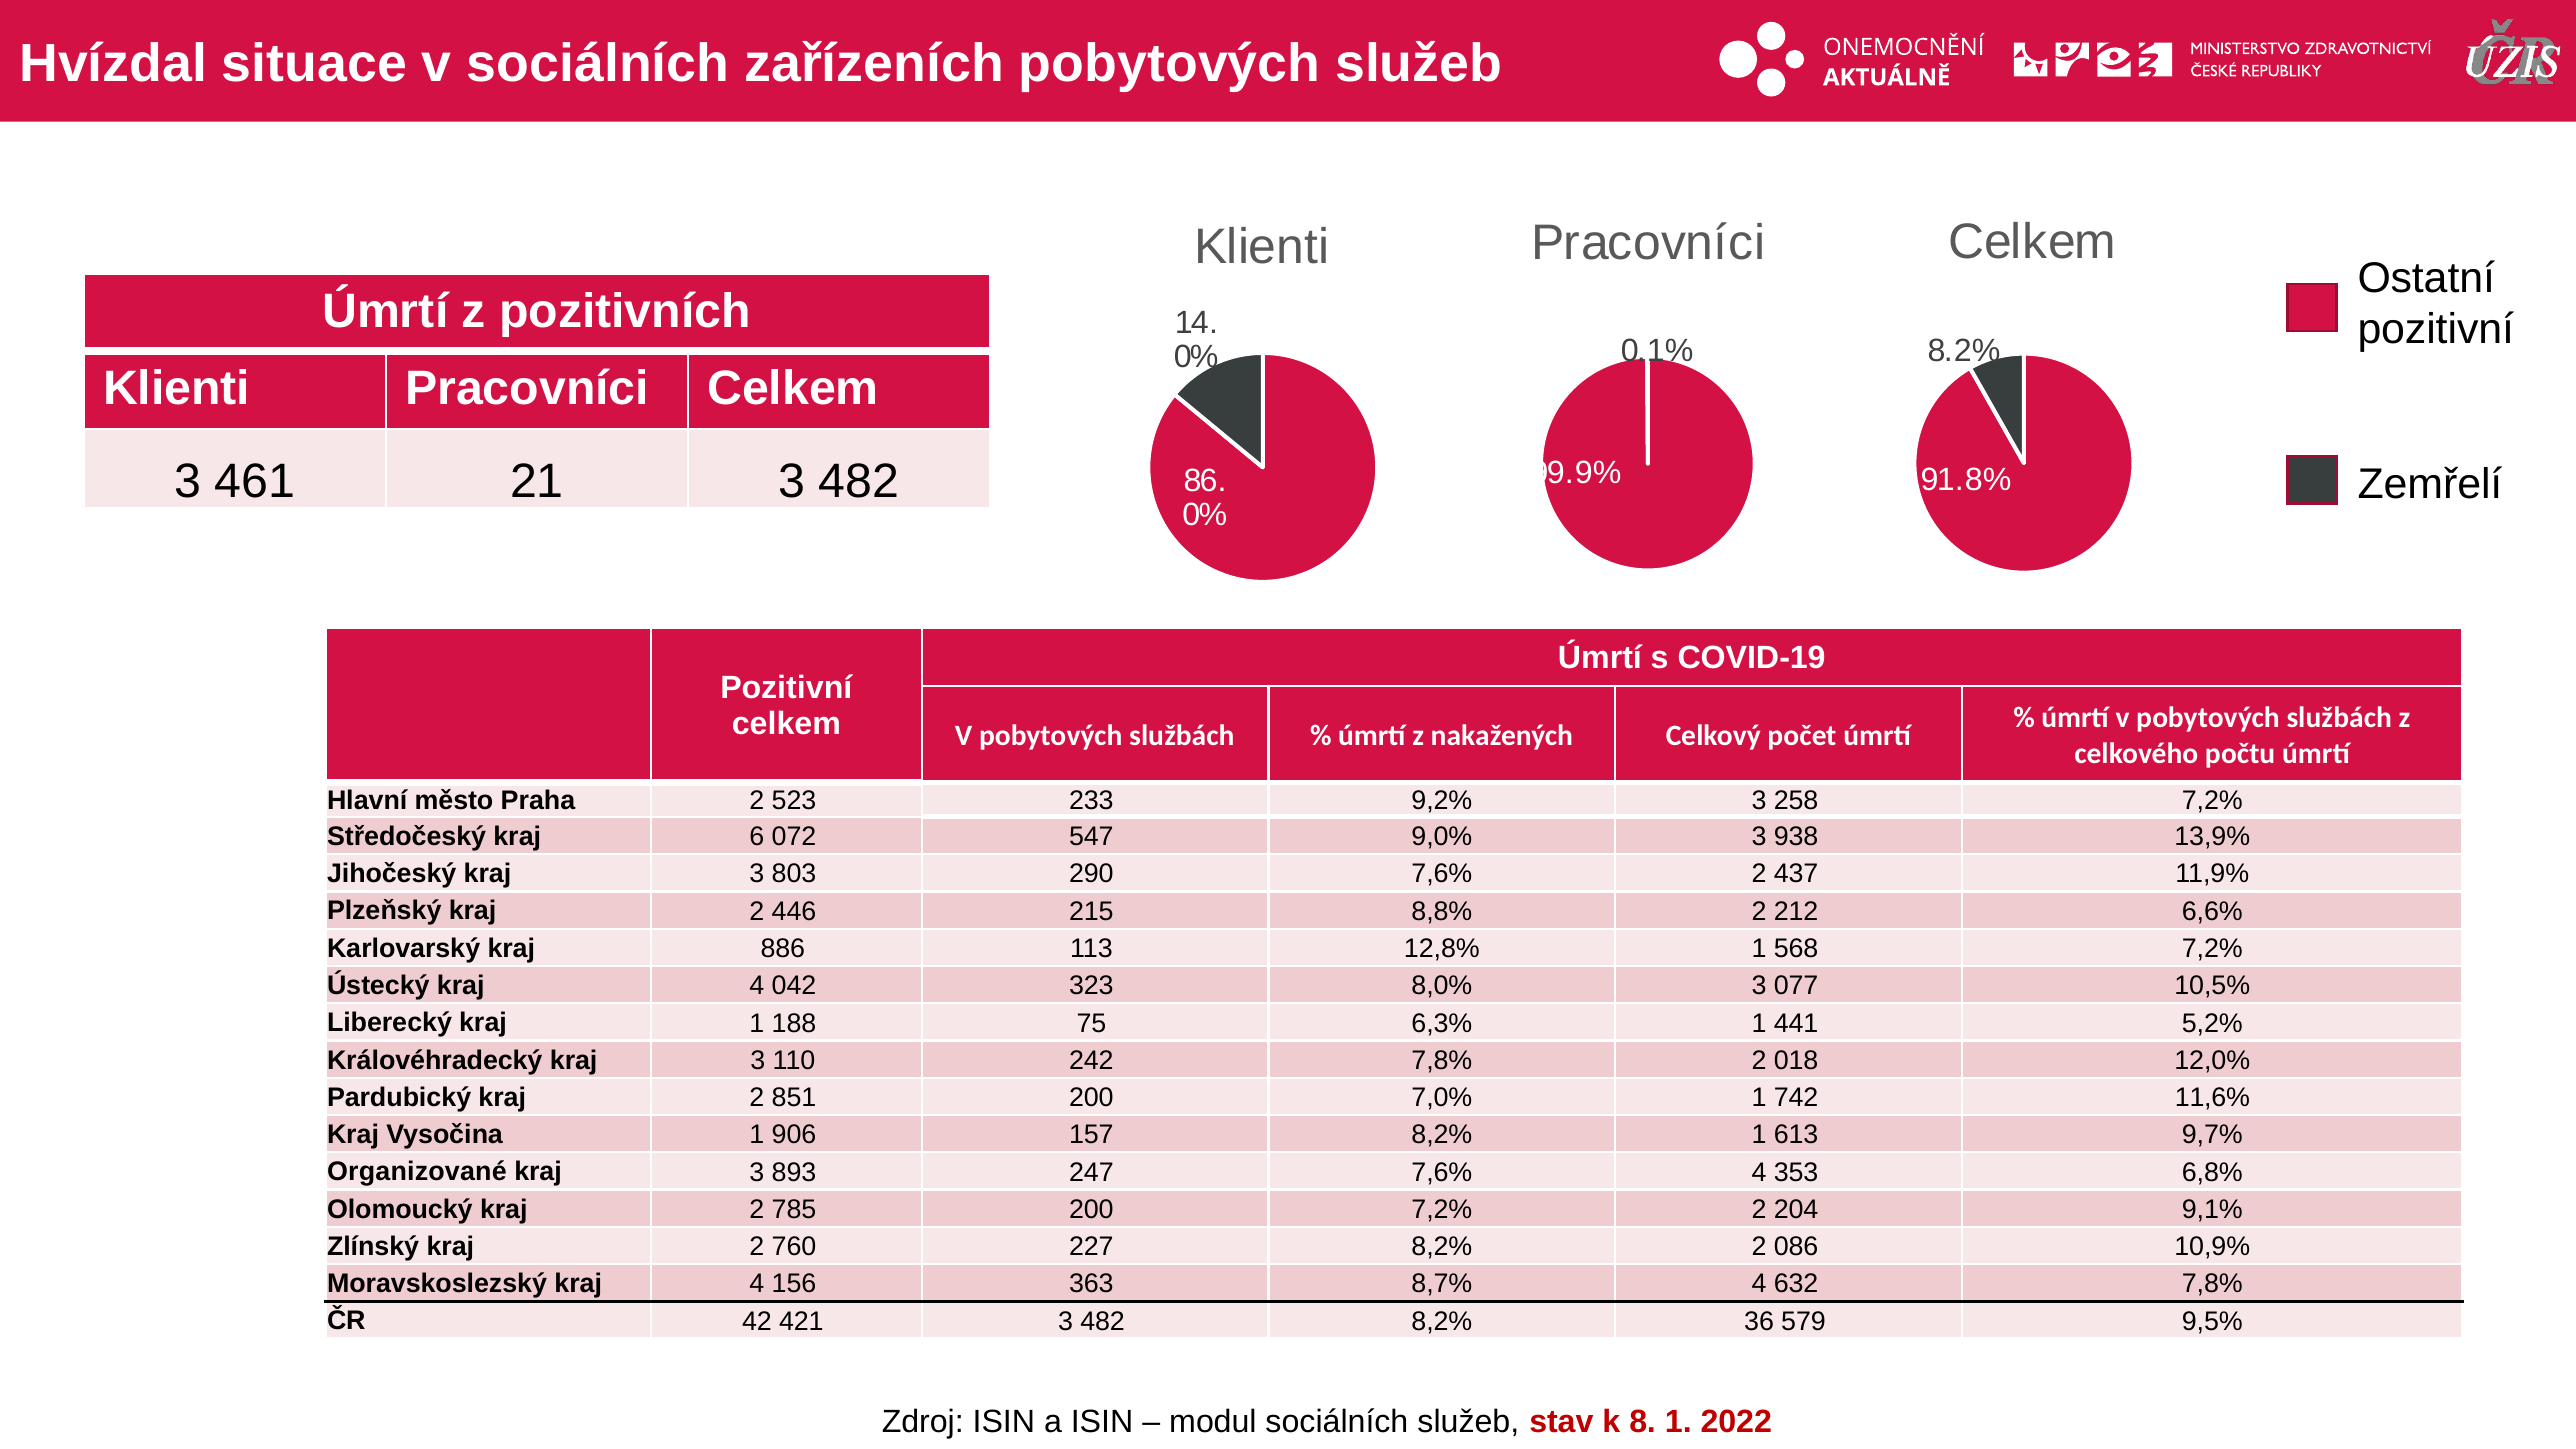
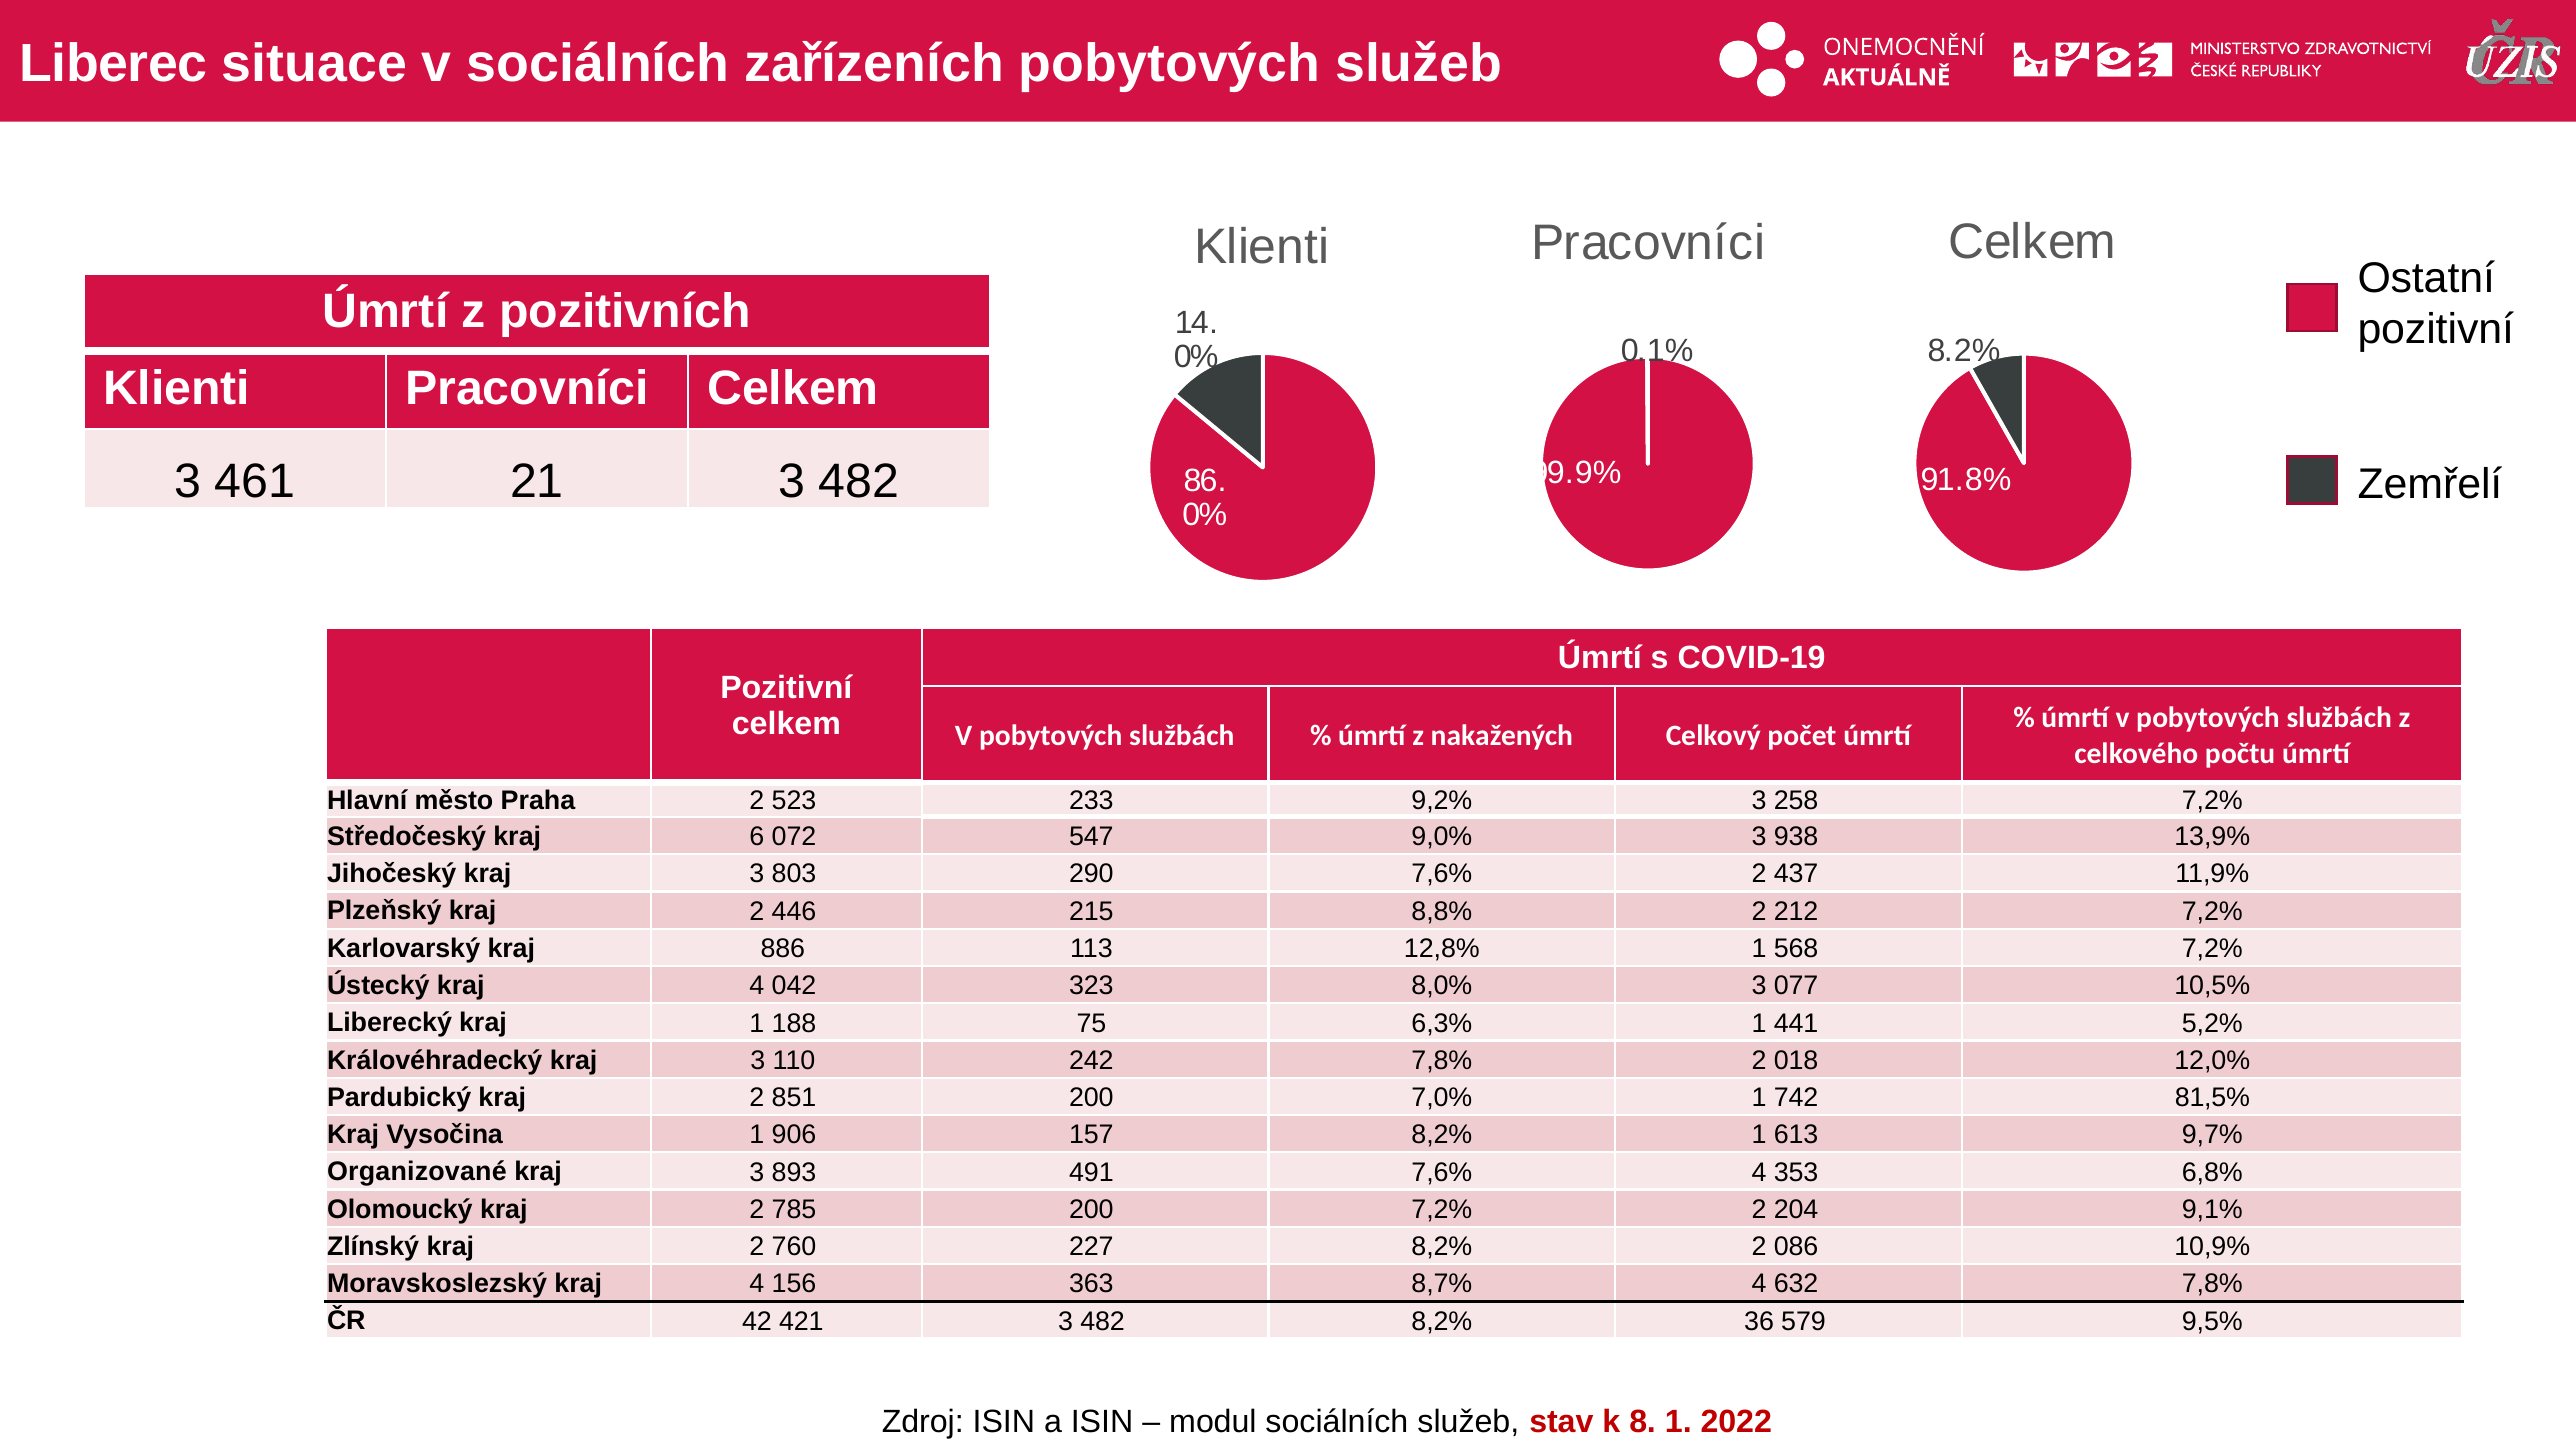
Hvízdal: Hvízdal -> Liberec
212 6,6%: 6,6% -> 7,2%
11,6%: 11,6% -> 81,5%
247: 247 -> 491
